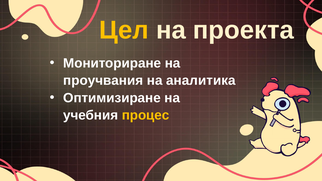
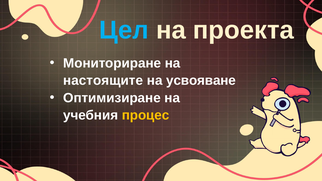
Цел colour: yellow -> light blue
проучвания: проучвания -> настоящите
аналитика: аналитика -> усвояване
